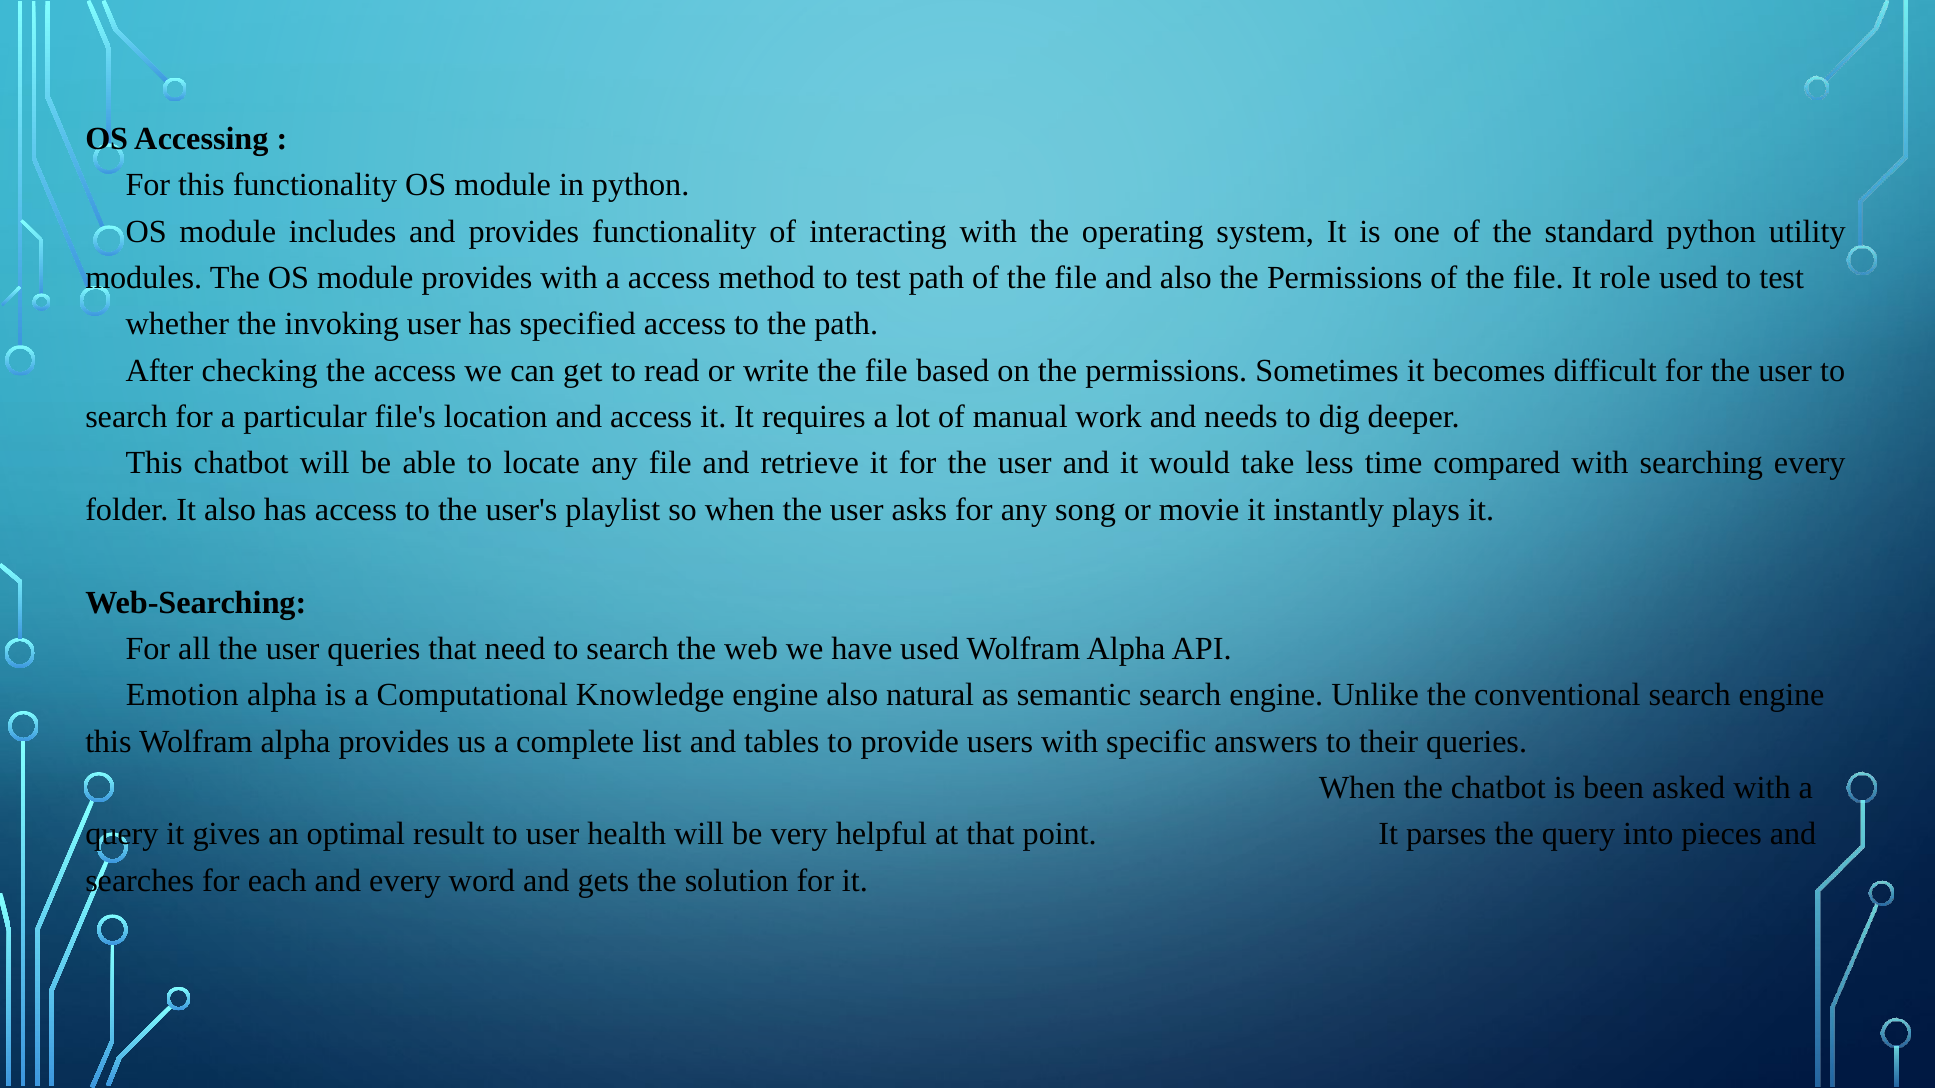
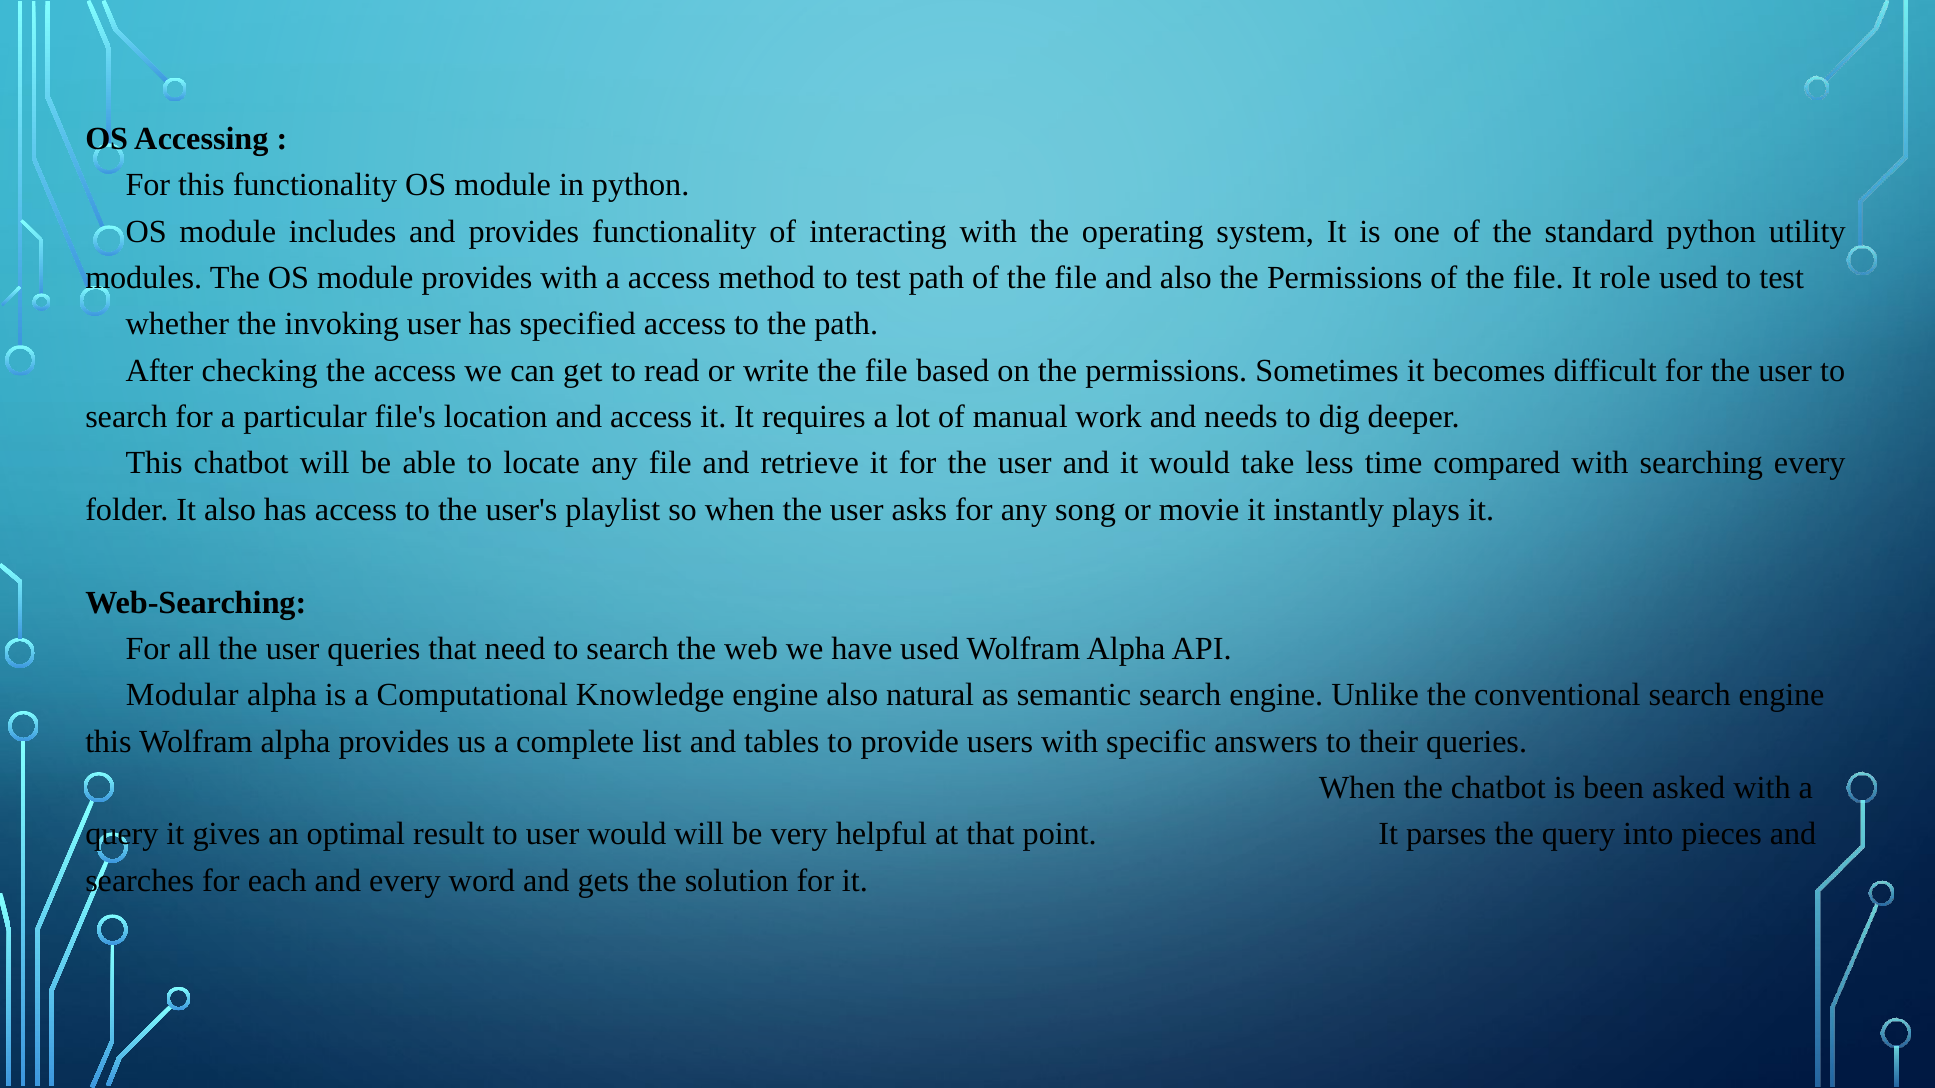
Emotion: Emotion -> Modular
user health: health -> would
